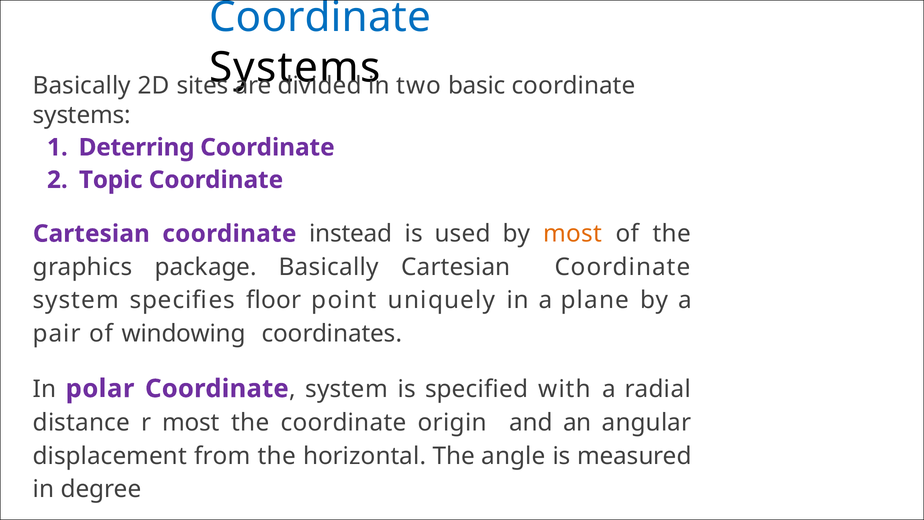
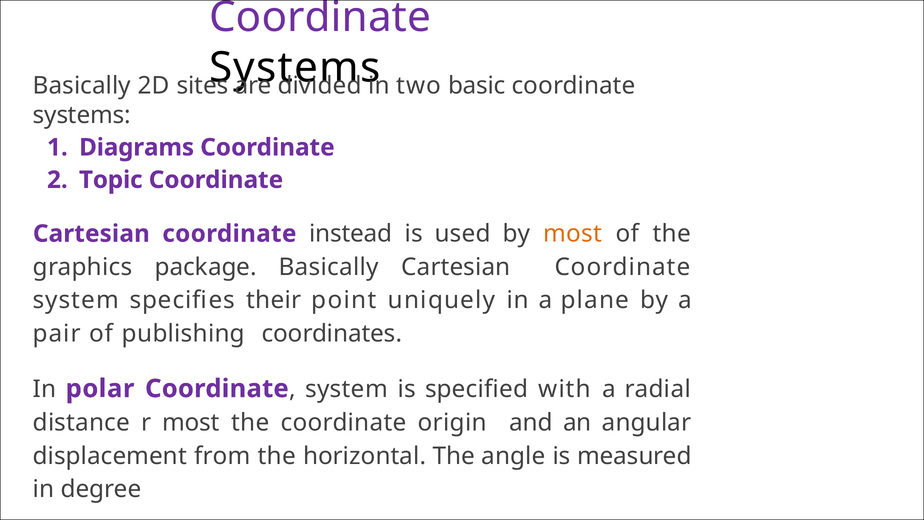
Coordinate at (320, 17) colour: blue -> purple
Deterring: Deterring -> Diagrams
floor: floor -> their
windowing: windowing -> publishing
